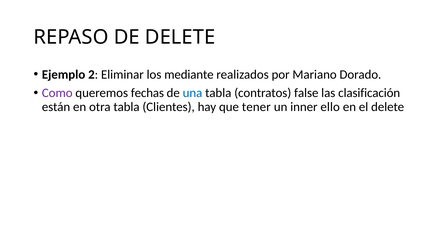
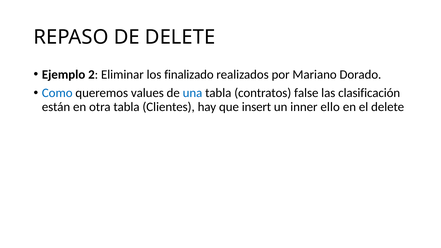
mediante: mediante -> finalizado
Como colour: purple -> blue
fechas: fechas -> values
tener: tener -> insert
